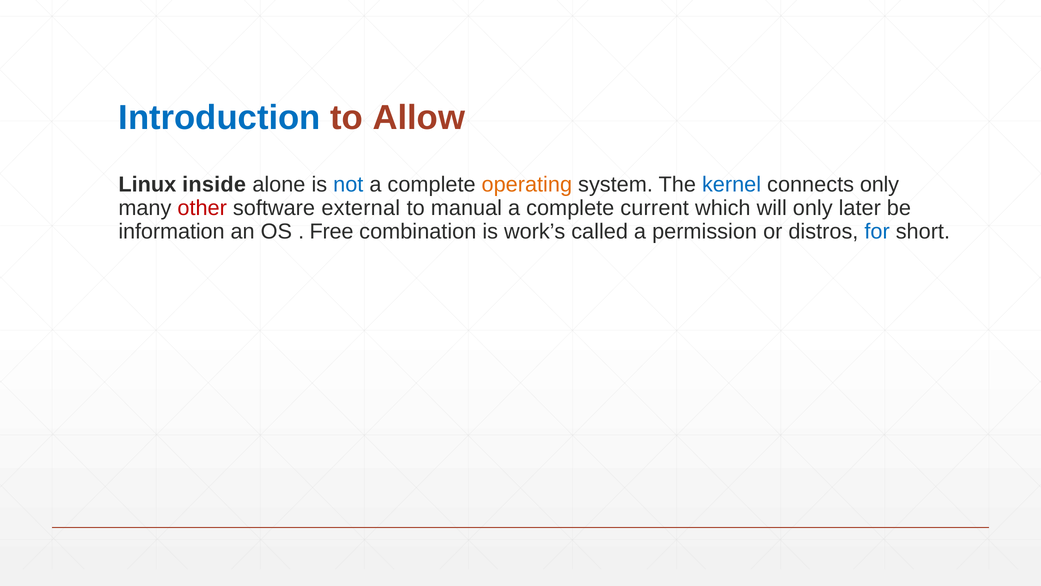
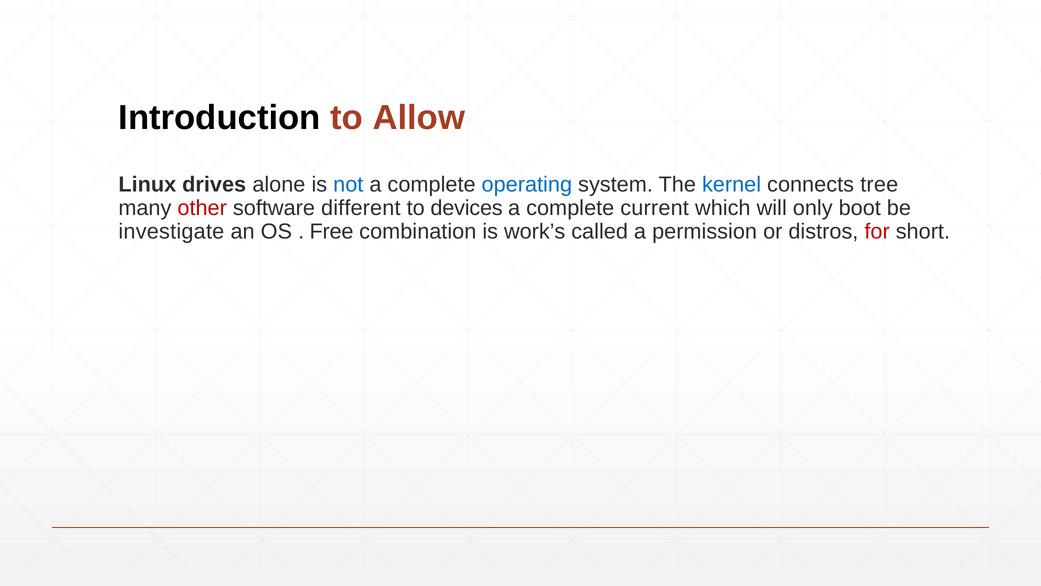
Introduction colour: blue -> black
inside: inside -> drives
operating colour: orange -> blue
connects only: only -> tree
external: external -> different
manual: manual -> devices
later: later -> boot
information: information -> investigate
for colour: blue -> red
